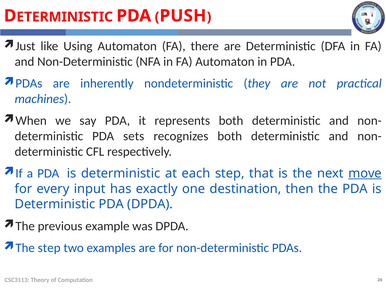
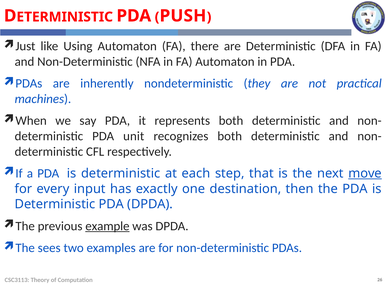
sets: sets -> unit
example underline: none -> present
step at (49, 248): step -> sees
